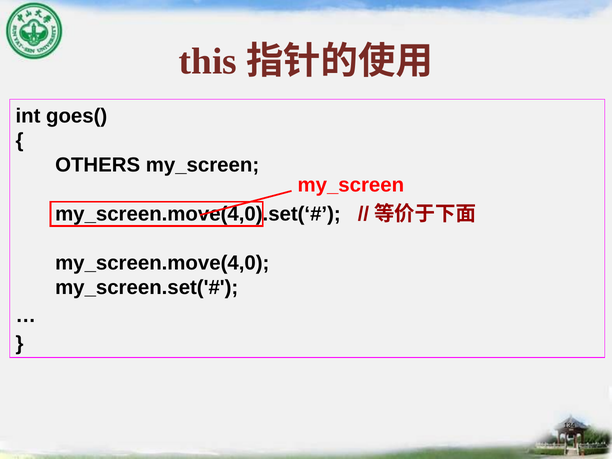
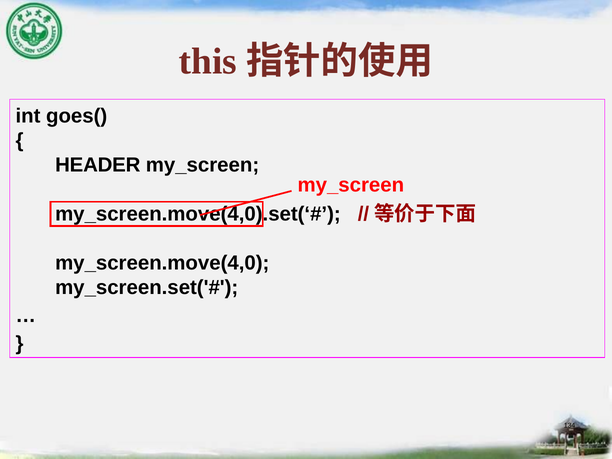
OTHERS: OTHERS -> HEADER
